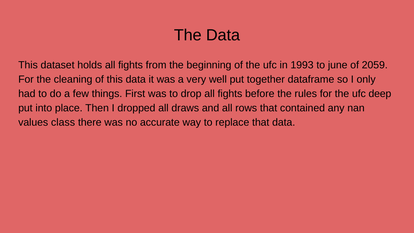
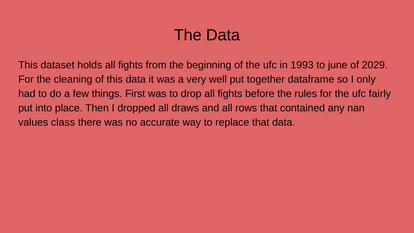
2059: 2059 -> 2029
deep: deep -> fairly
